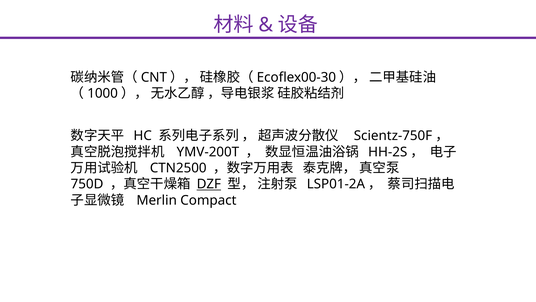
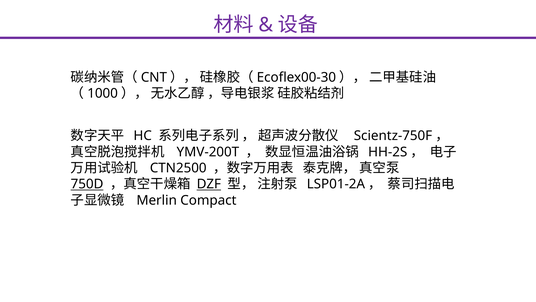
750D underline: none -> present
